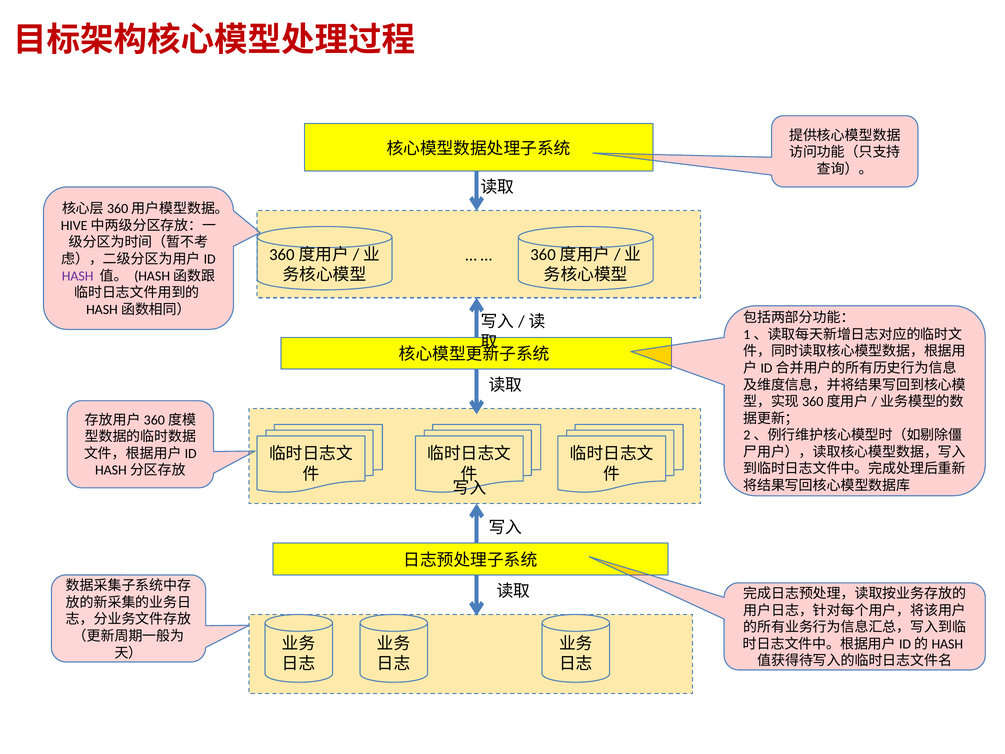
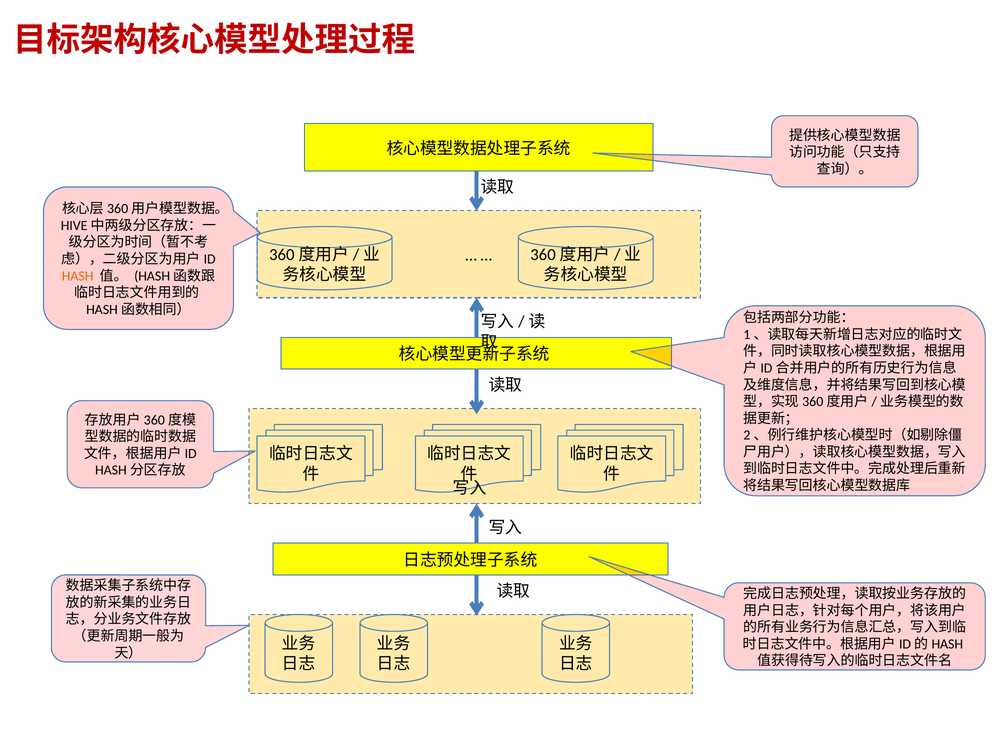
HASH colour: purple -> orange
